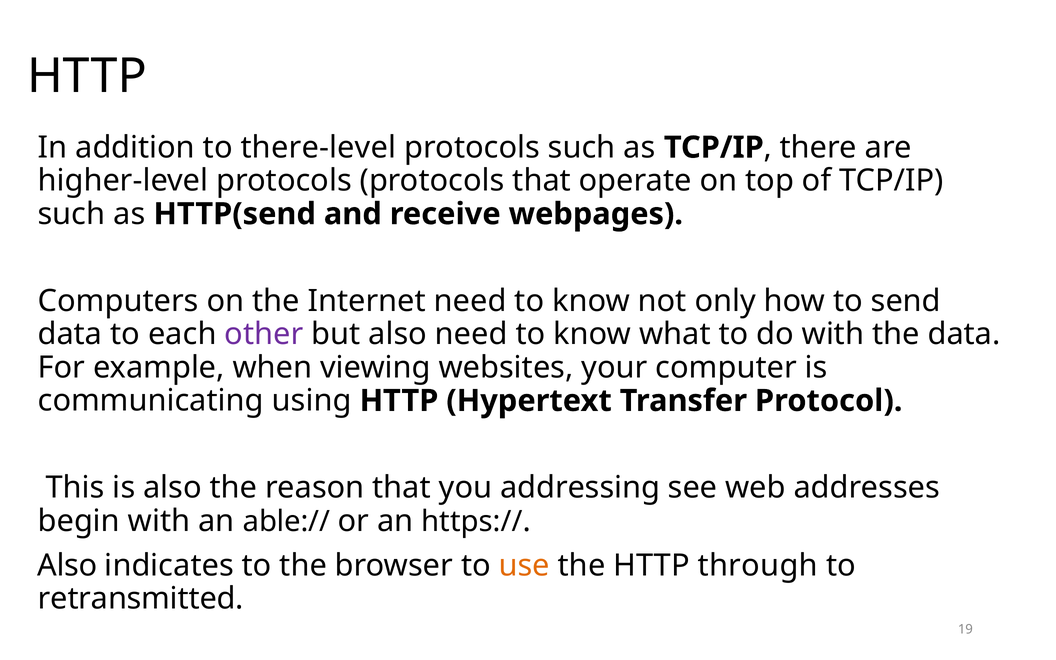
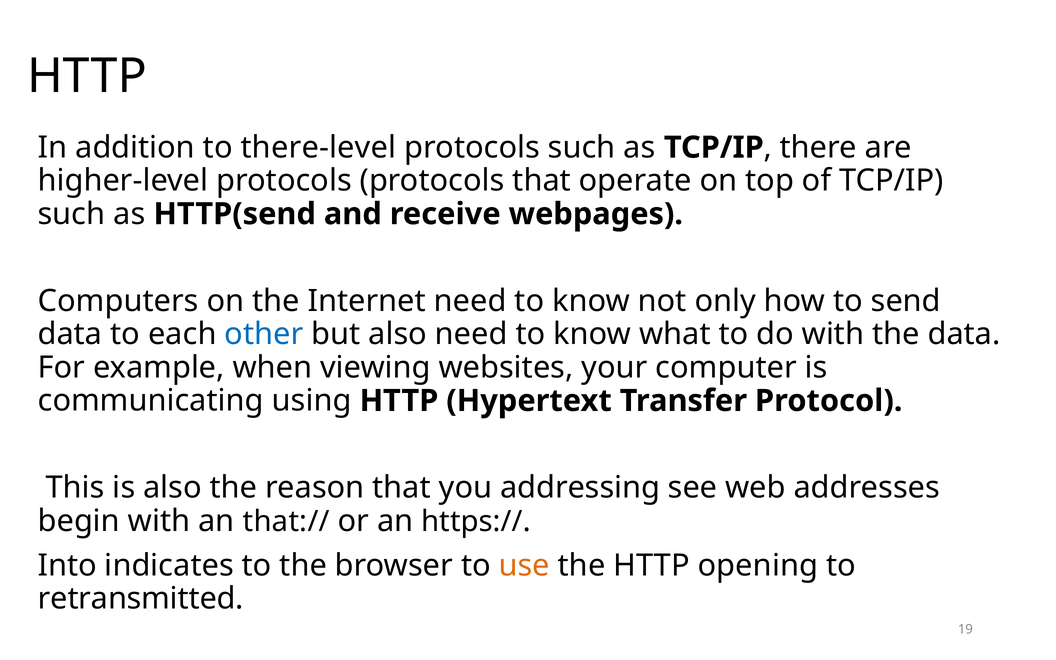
other colour: purple -> blue
able://: able:// -> that://
Also at (67, 565): Also -> Into
through: through -> opening
